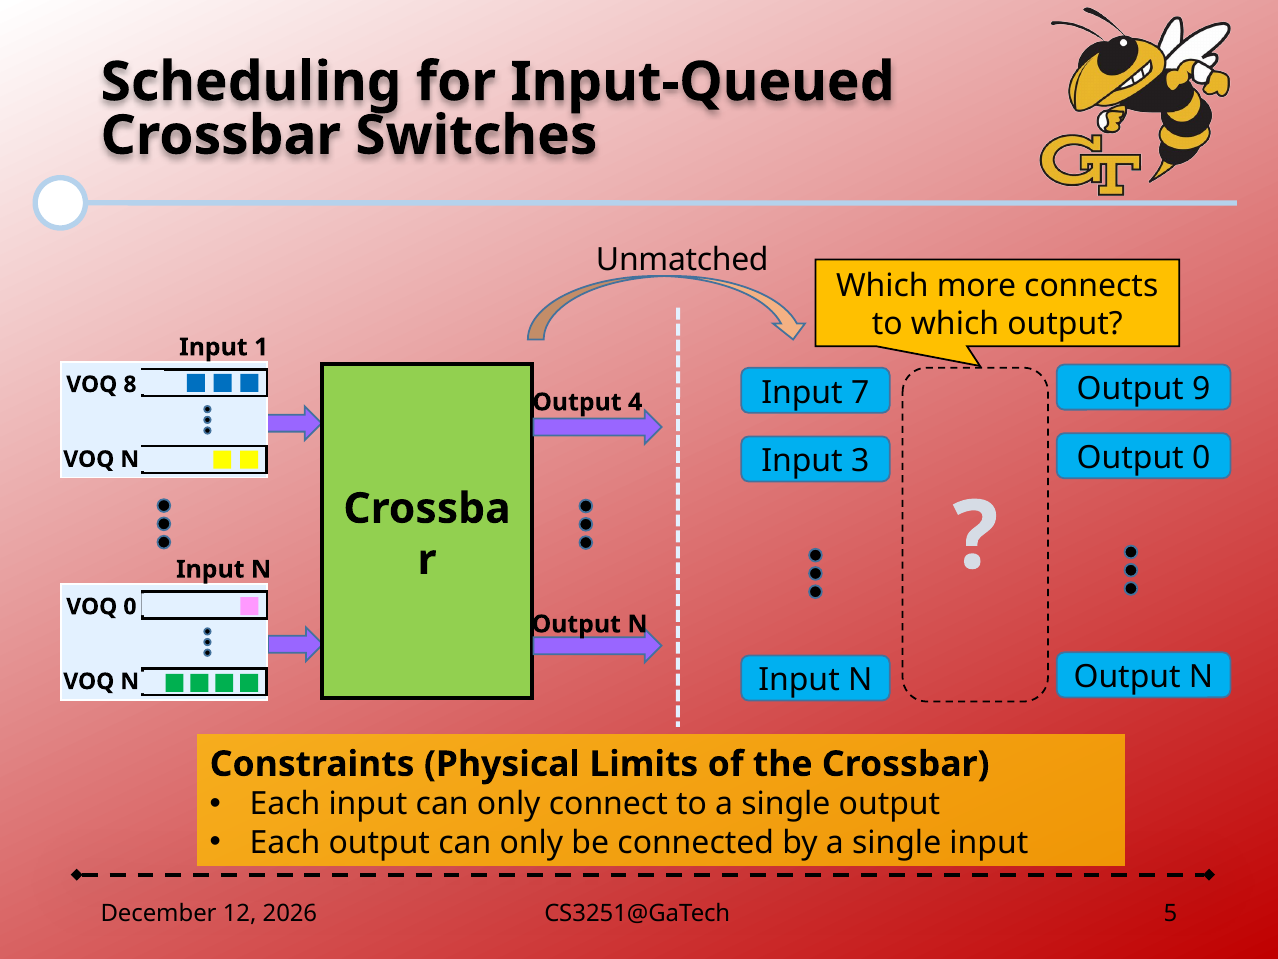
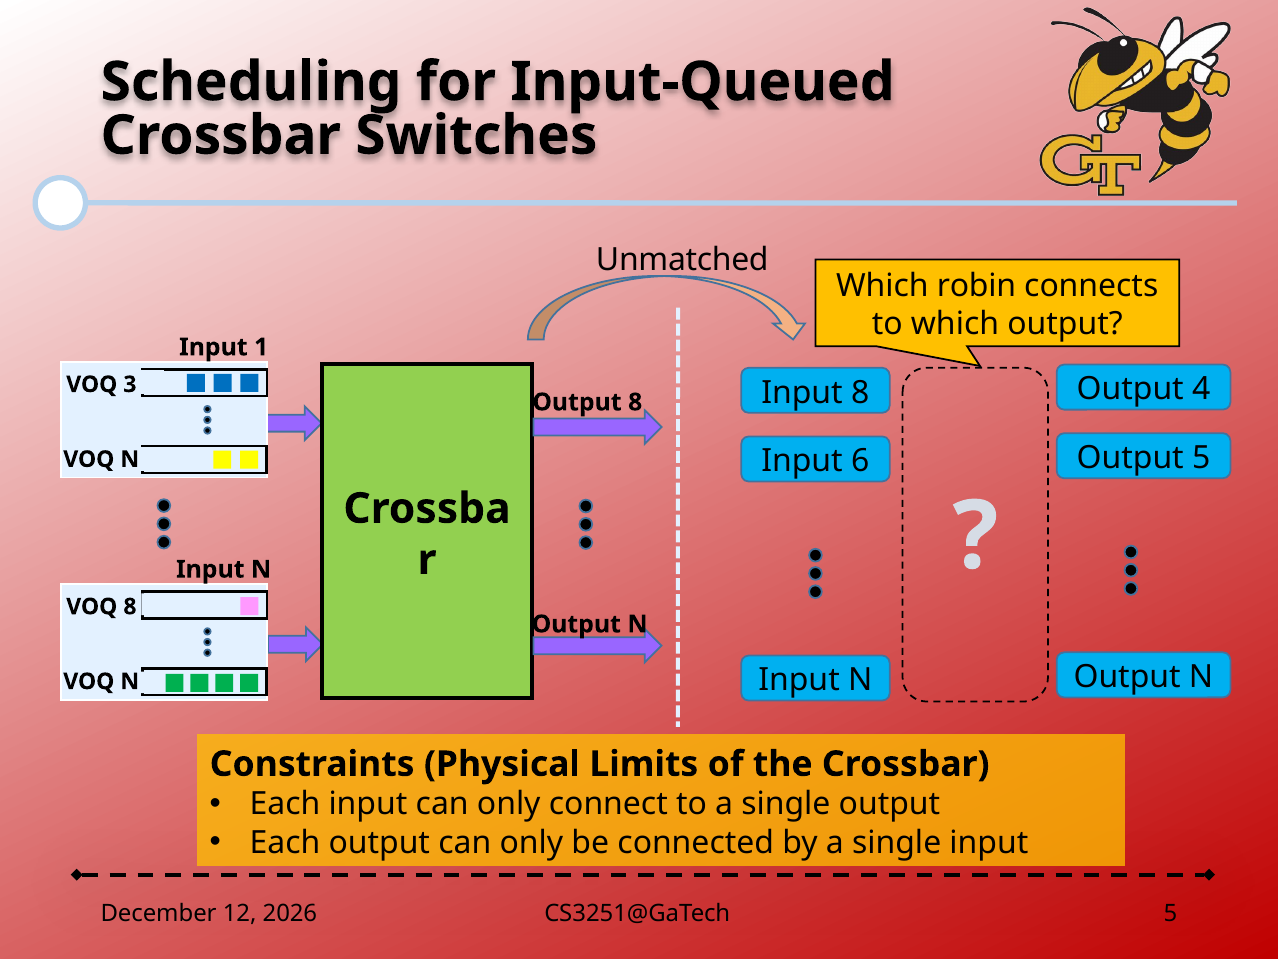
more: more -> robin
9: 9 -> 4
8: 8 -> 3
Input 7: 7 -> 8
Output 4: 4 -> 8
Output 0: 0 -> 5
3: 3 -> 6
VOQ 0: 0 -> 8
